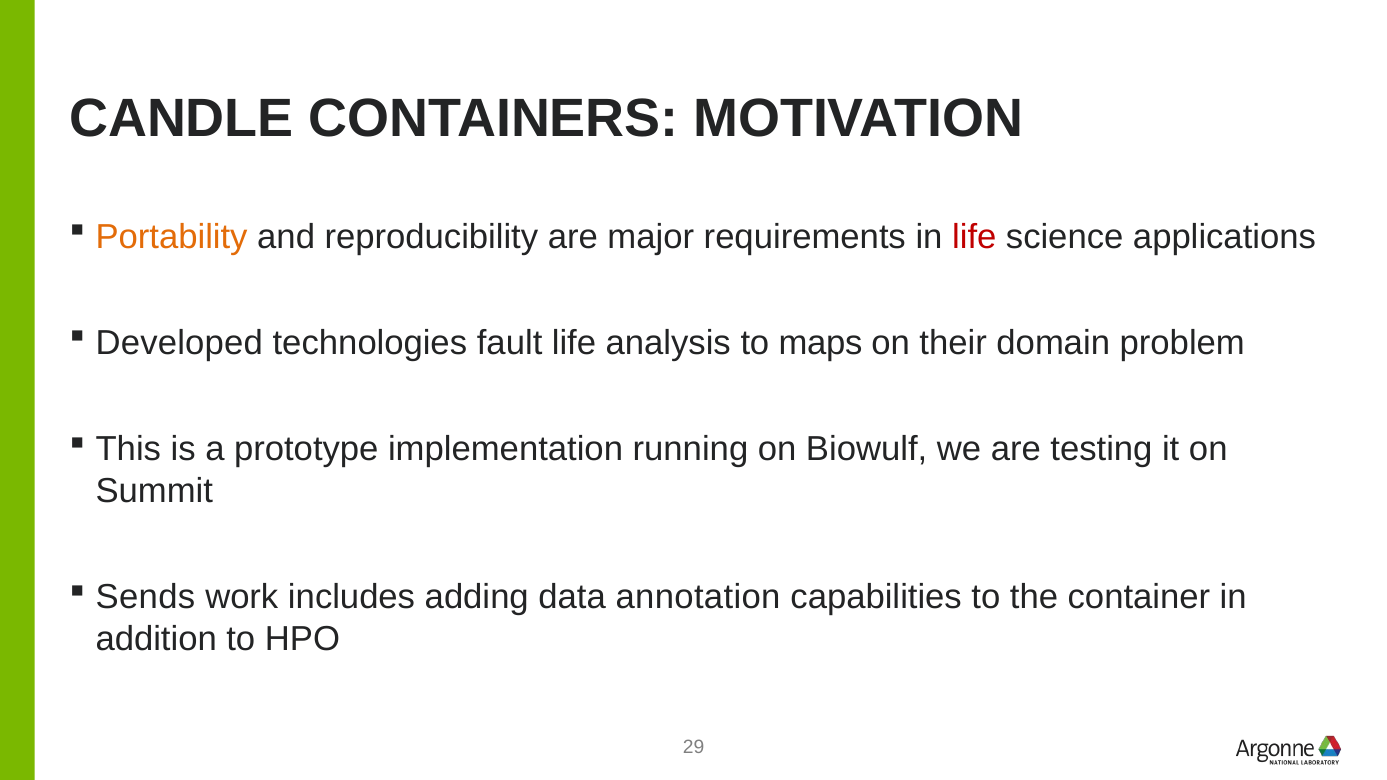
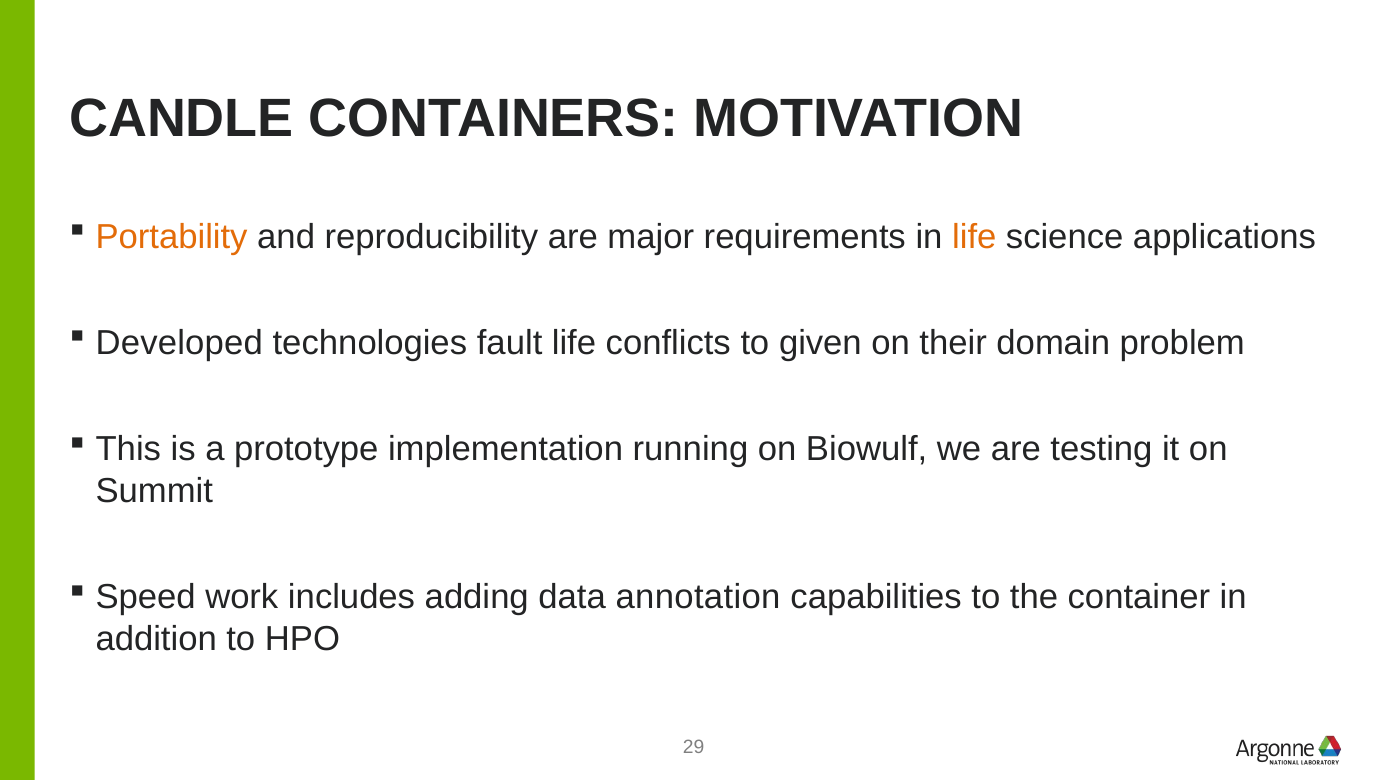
life at (974, 237) colour: red -> orange
analysis: analysis -> conflicts
maps: maps -> given
Sends: Sends -> Speed
